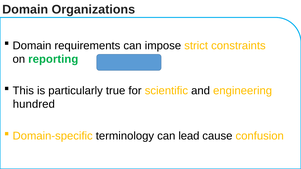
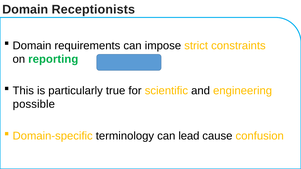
Organizations: Organizations -> Receptionists
hundred: hundred -> possible
